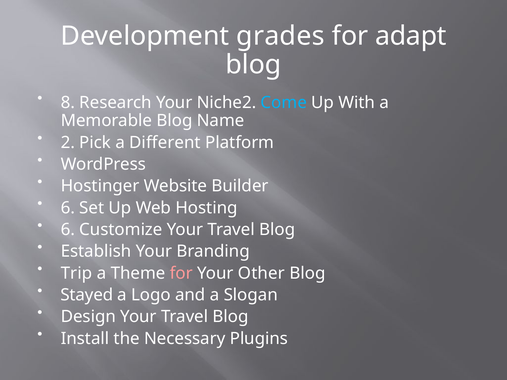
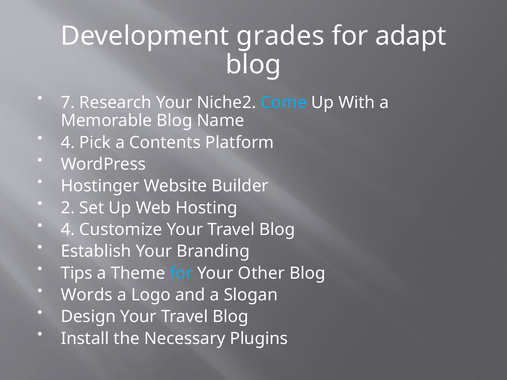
8: 8 -> 7
2 at (68, 143): 2 -> 4
Different: Different -> Contents
6 at (68, 208): 6 -> 2
6 at (68, 230): 6 -> 4
Trip: Trip -> Tips
for at (181, 273) colour: pink -> light blue
Stayed: Stayed -> Words
